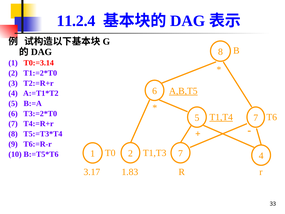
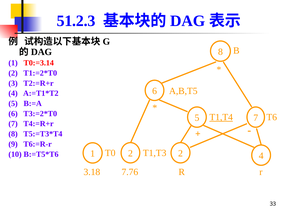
11.2.4: 11.2.4 -> 51.2.3
A,B,T5 underline: present -> none
T1,T3 7: 7 -> 2
3.17: 3.17 -> 3.18
1.83: 1.83 -> 7.76
